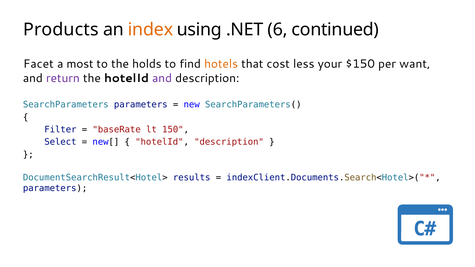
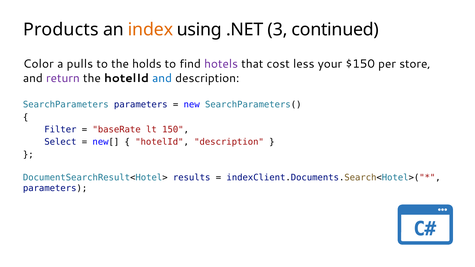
6: 6 -> 3
Facet: Facet -> Color
most: most -> pulls
hotels colour: orange -> purple
want: want -> store
and at (162, 78) colour: purple -> blue
